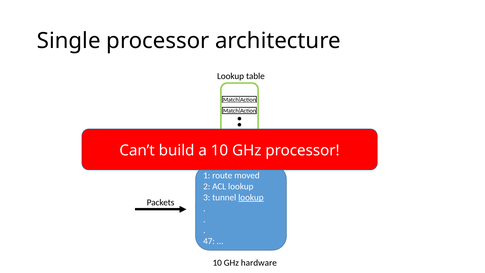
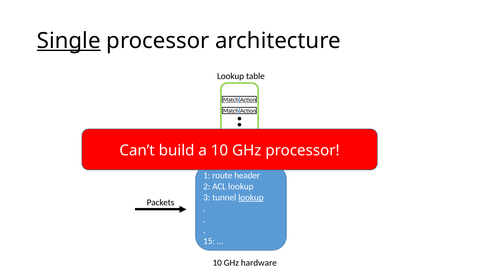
Single underline: none -> present
moved: moved -> header
47: 47 -> 15
